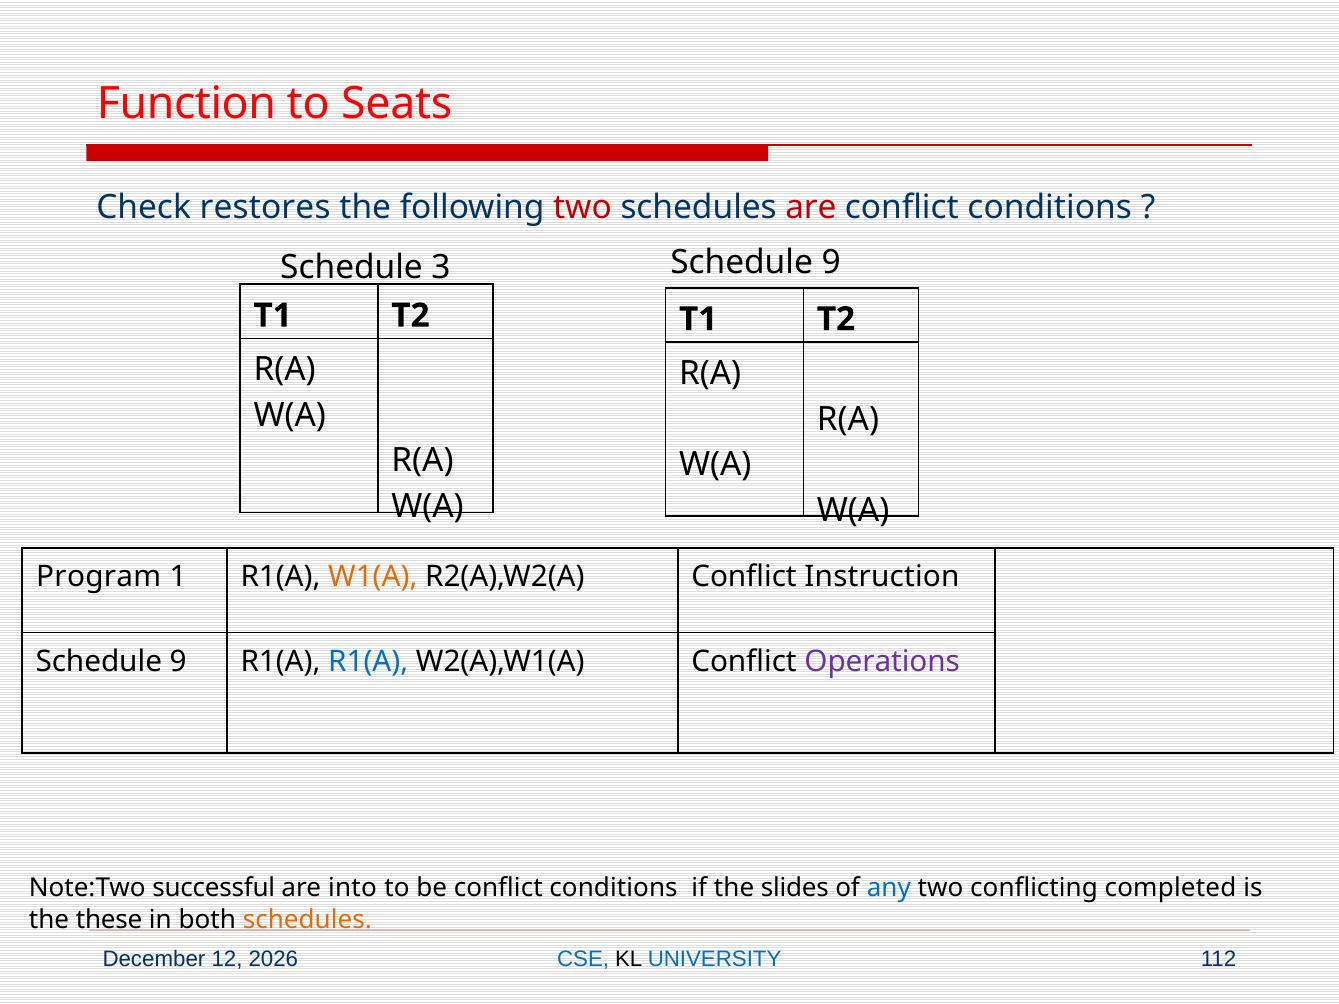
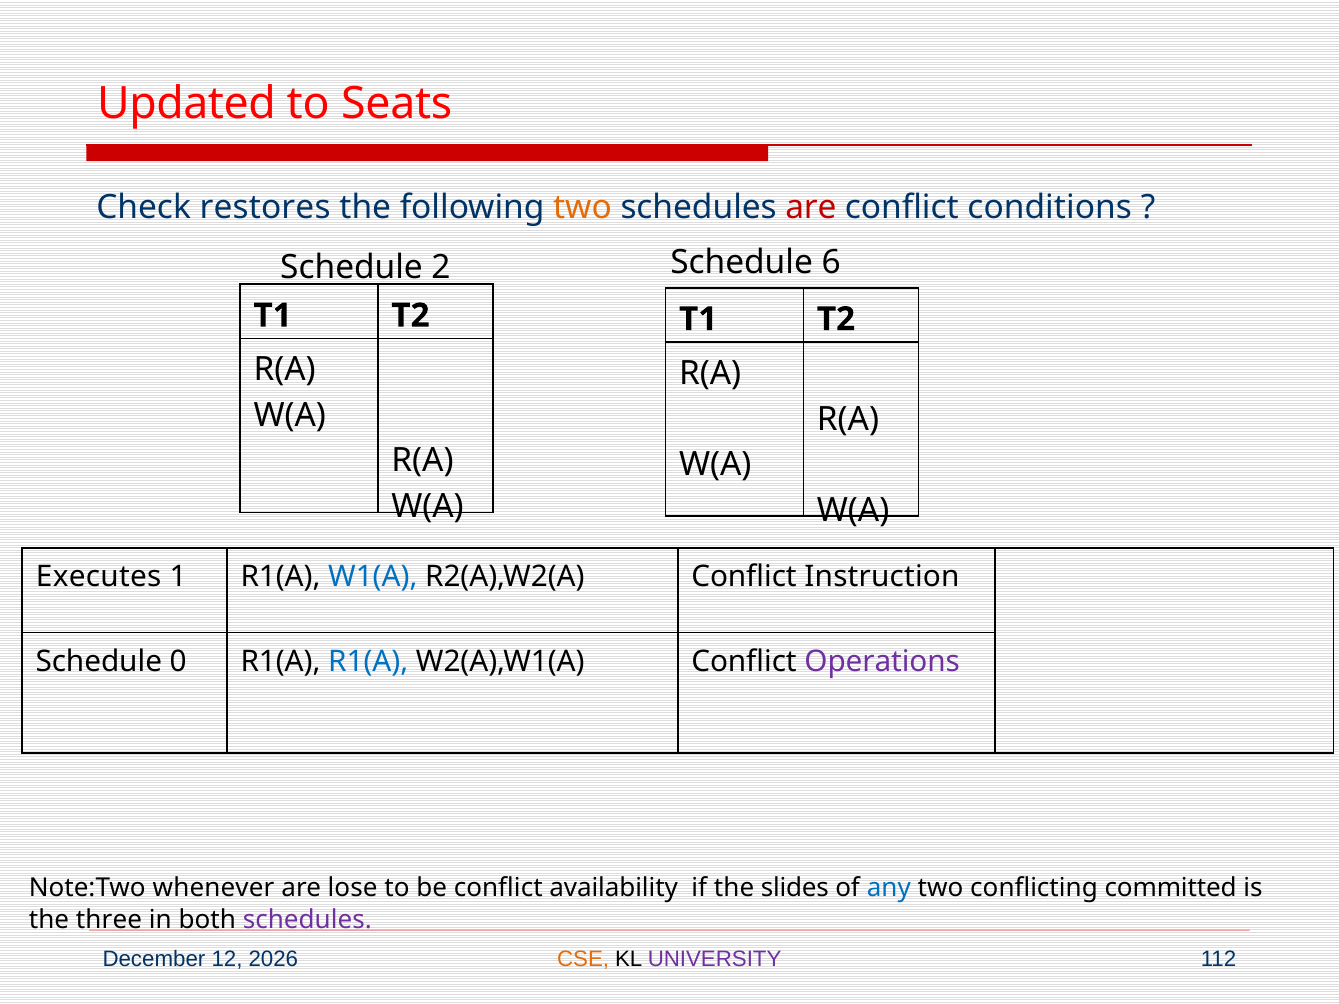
Function: Function -> Updated
two at (582, 208) colour: red -> orange
3: 3 -> 2
9 at (831, 263): 9 -> 6
Program: Program -> Executes
W1(A colour: orange -> blue
9 at (178, 661): 9 -> 0
successful: successful -> whenever
into: into -> lose
be conflict conditions: conditions -> availability
completed: completed -> committed
these: these -> three
schedules at (307, 920) colour: orange -> purple
CSE colour: blue -> orange
UNIVERSITY colour: blue -> purple
